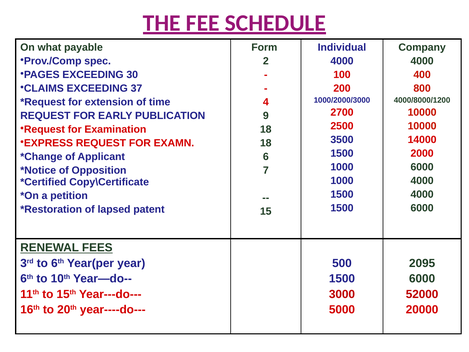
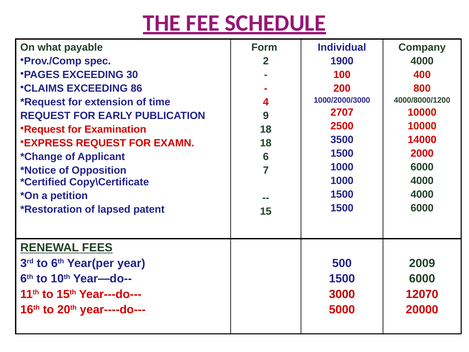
4000 at (342, 61): 4000 -> 1900
37: 37 -> 86
2700: 2700 -> 2707
2095: 2095 -> 2009
52000: 52000 -> 12070
